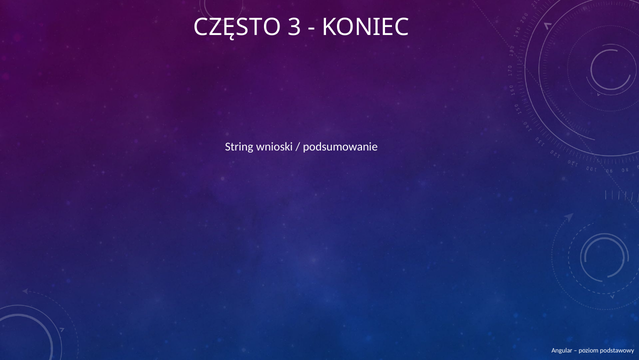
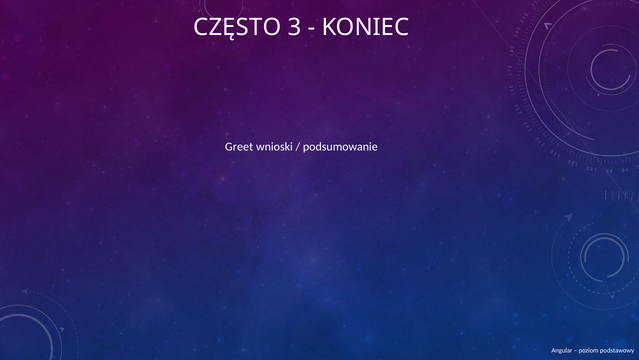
String: String -> Greet
